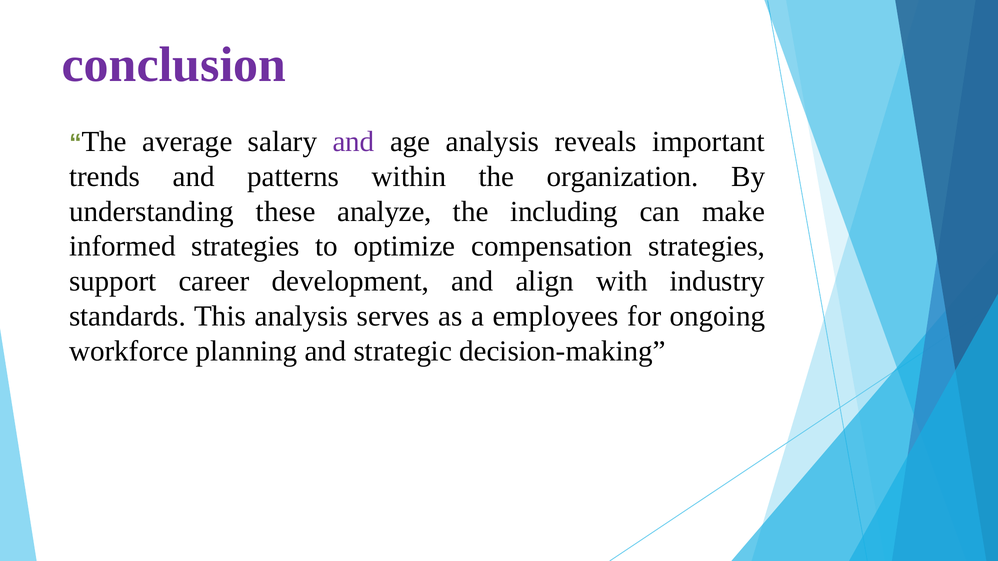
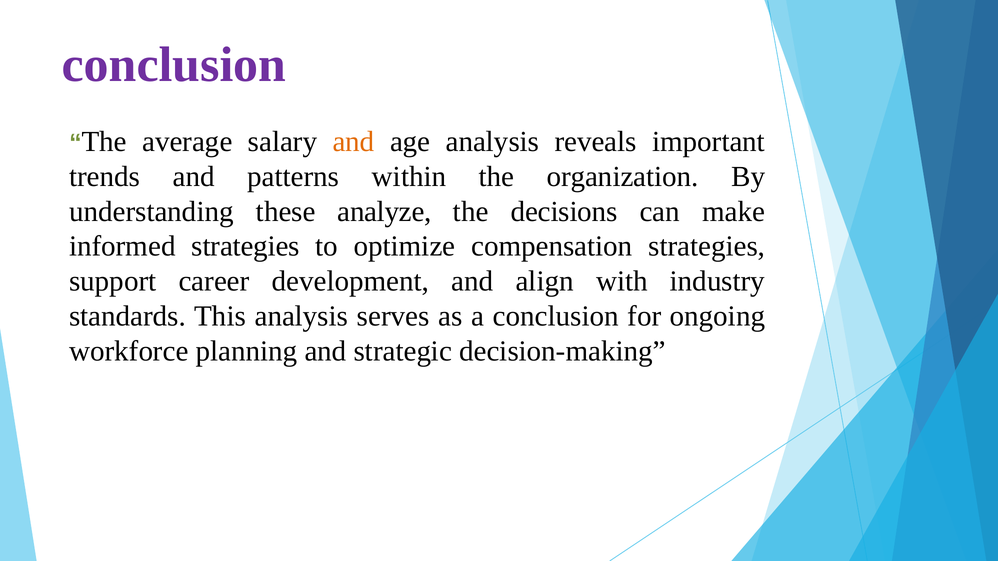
and at (354, 142) colour: purple -> orange
including: including -> decisions
a employees: employees -> conclusion
